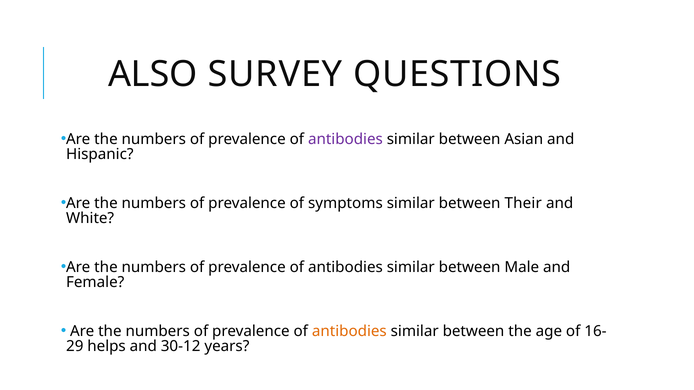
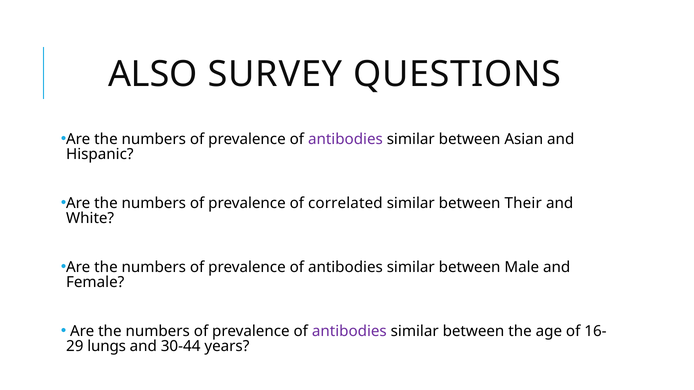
symptoms: symptoms -> correlated
antibodies at (349, 332) colour: orange -> purple
helps: helps -> lungs
30-12: 30-12 -> 30-44
